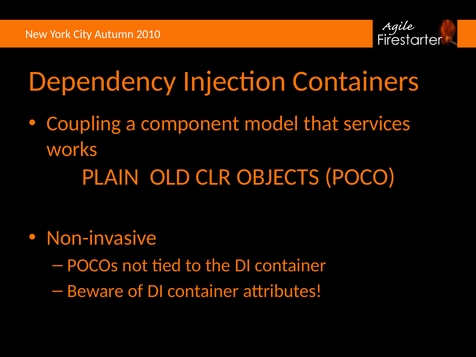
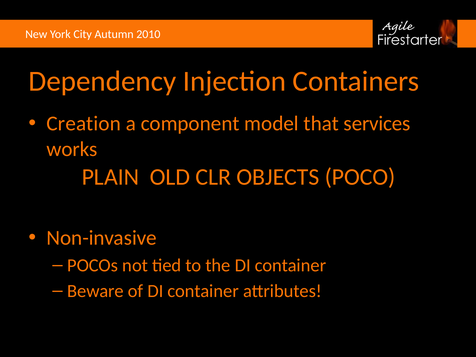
Coupling: Coupling -> Creation
